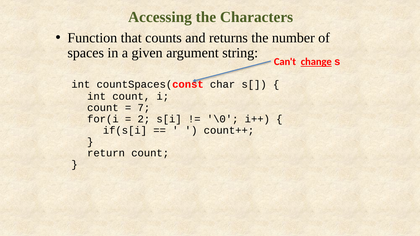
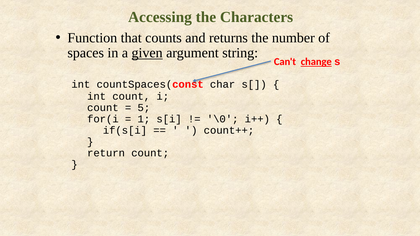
given underline: none -> present
7: 7 -> 5
2: 2 -> 1
